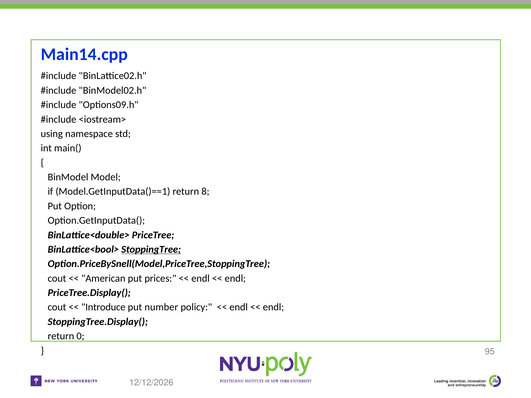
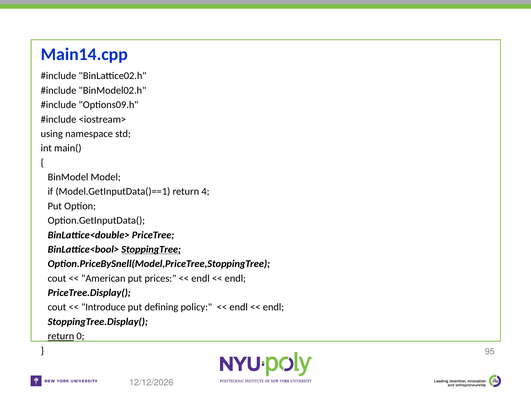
8: 8 -> 4
number: number -> defining
return at (61, 336) underline: none -> present
